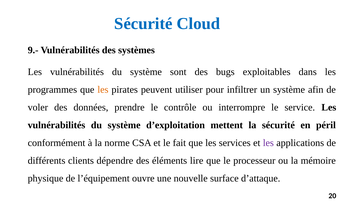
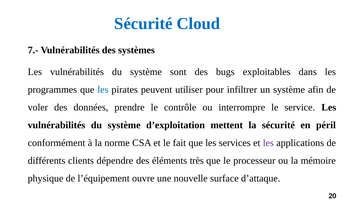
9.-: 9.- -> 7.-
les at (103, 89) colour: orange -> blue
lire: lire -> très
